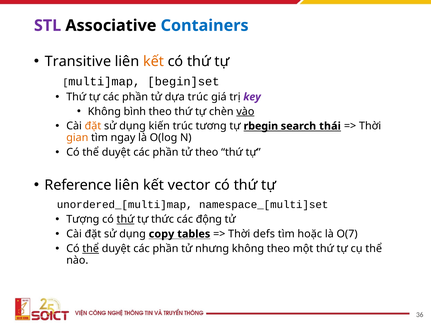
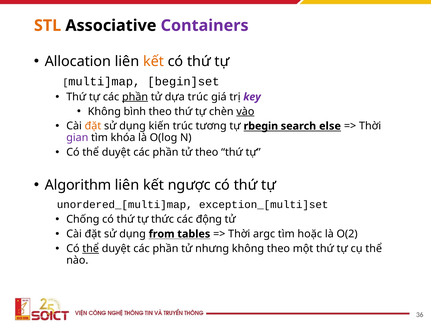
STL colour: purple -> orange
Containers colour: blue -> purple
Transitive: Transitive -> Allocation
phần at (135, 97) underline: none -> present
thái: thái -> else
gian colour: orange -> purple
ngay: ngay -> khóa
Reference: Reference -> Algorithm
vector: vector -> ngược
namespace_[multi]set: namespace_[multi]set -> exception_[multi]set
Tượng: Tượng -> Chống
thứ at (126, 220) underline: present -> none
copy: copy -> from
defs: defs -> argc
O(7: O(7 -> O(2
